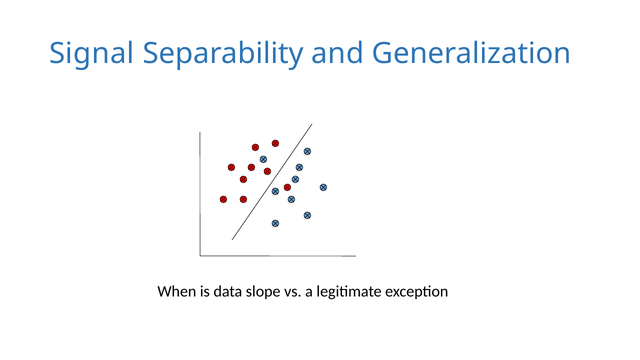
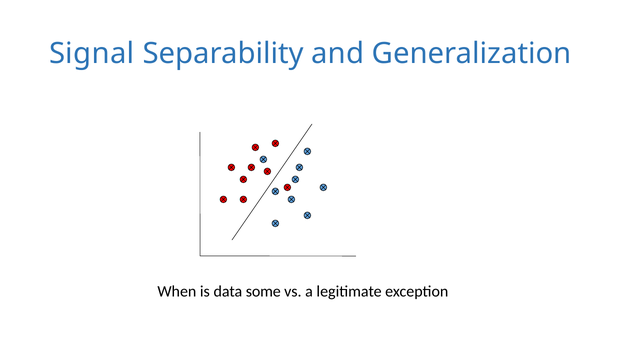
slope: slope -> some
